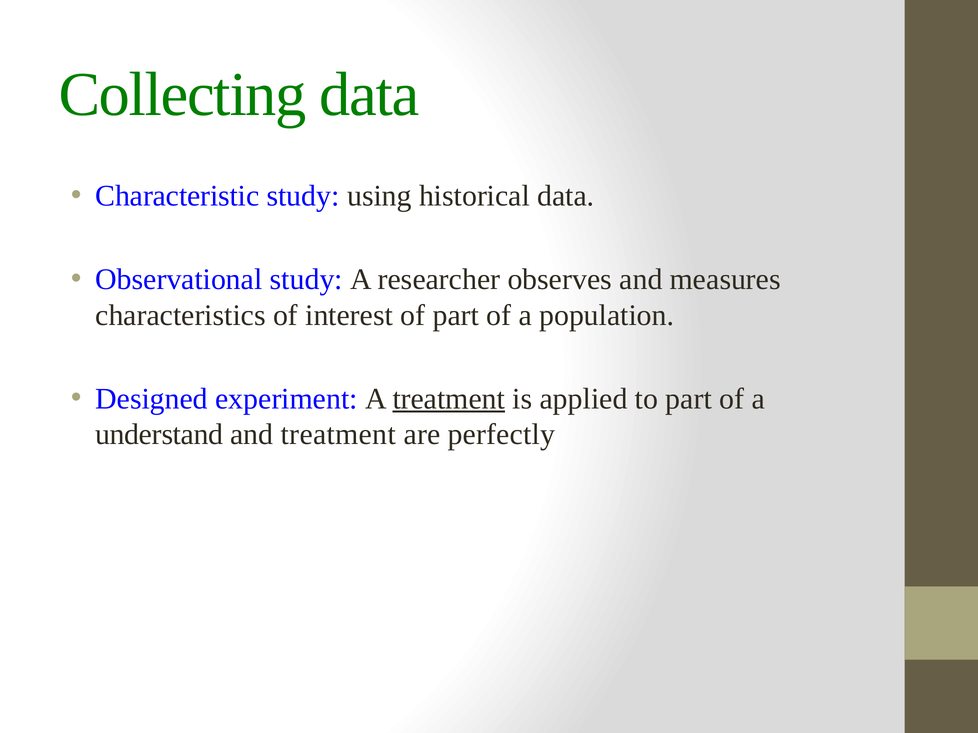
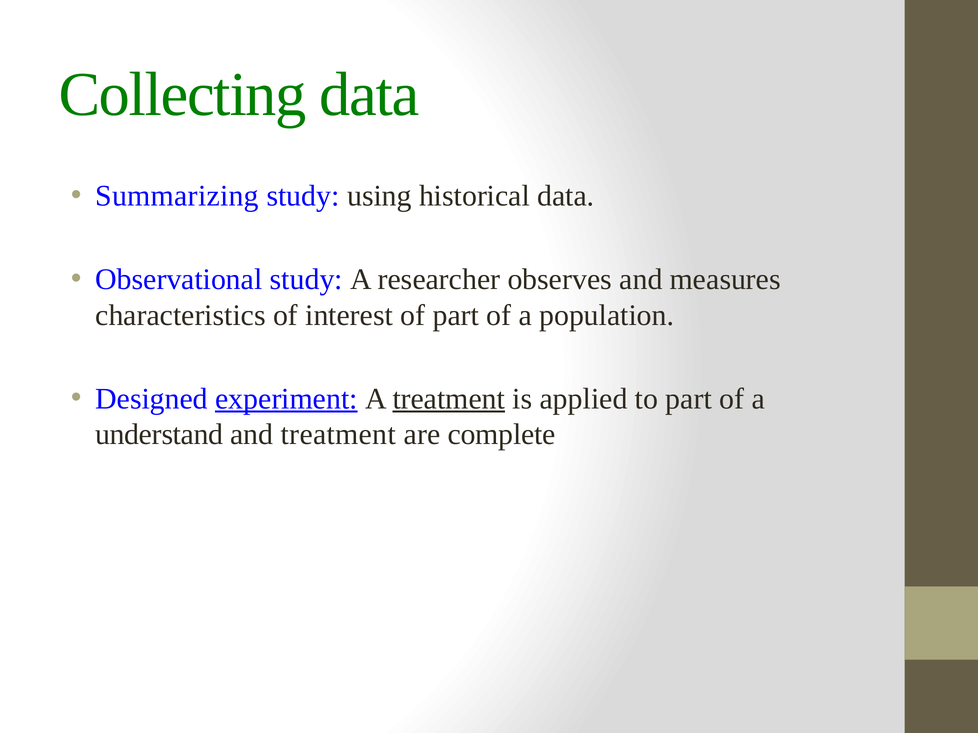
Characteristic: Characteristic -> Summarizing
experiment underline: none -> present
perfectly: perfectly -> complete
